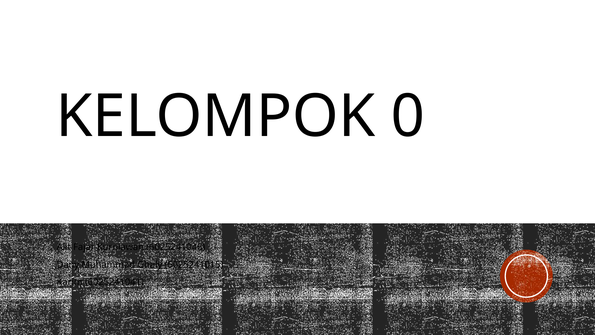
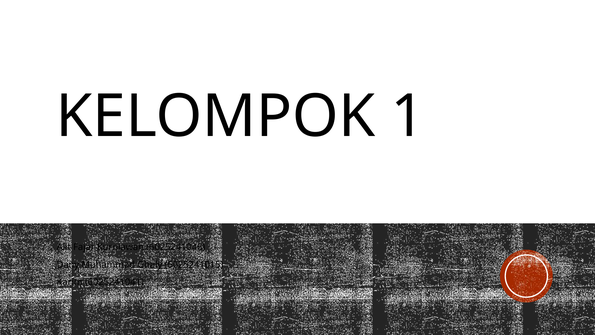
0: 0 -> 1
